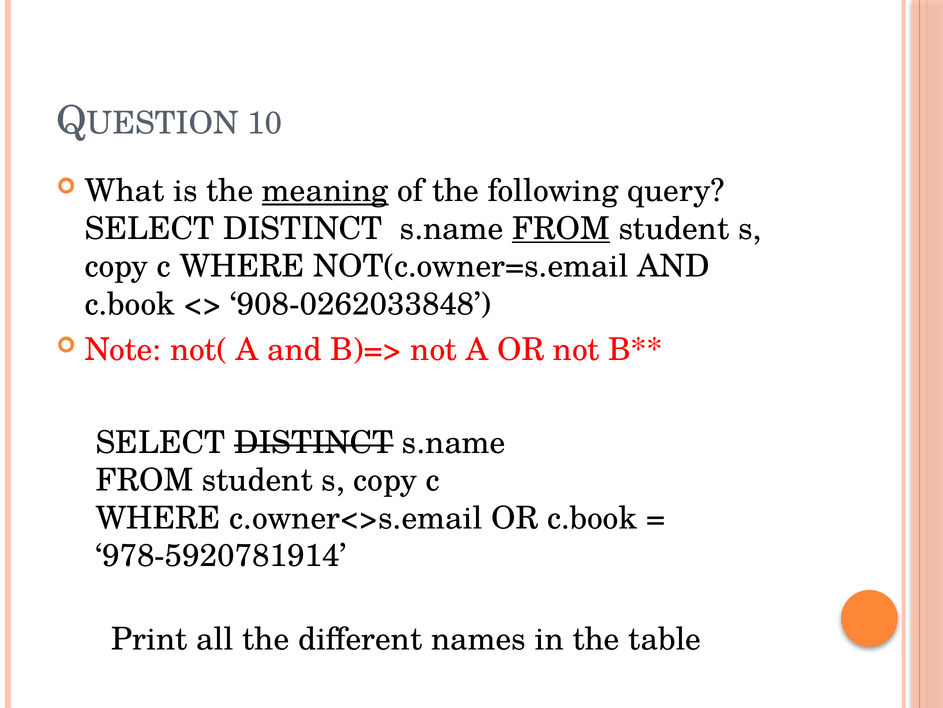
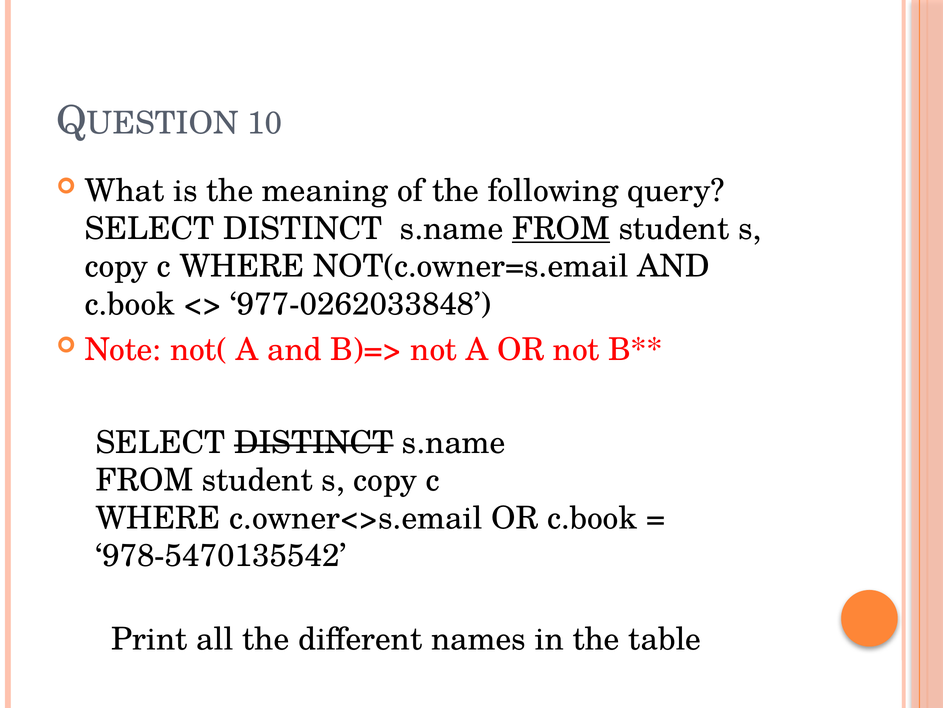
meaning underline: present -> none
908-0262033848: 908-0262033848 -> 977-0262033848
978-5920781914: 978-5920781914 -> 978-5470135542
